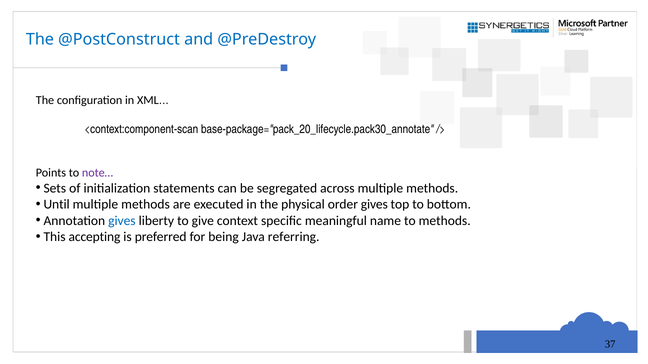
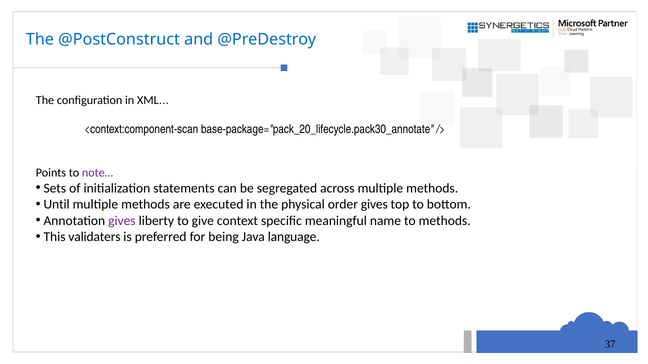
gives at (122, 221) colour: blue -> purple
accepting: accepting -> validaters
referring: referring -> language
